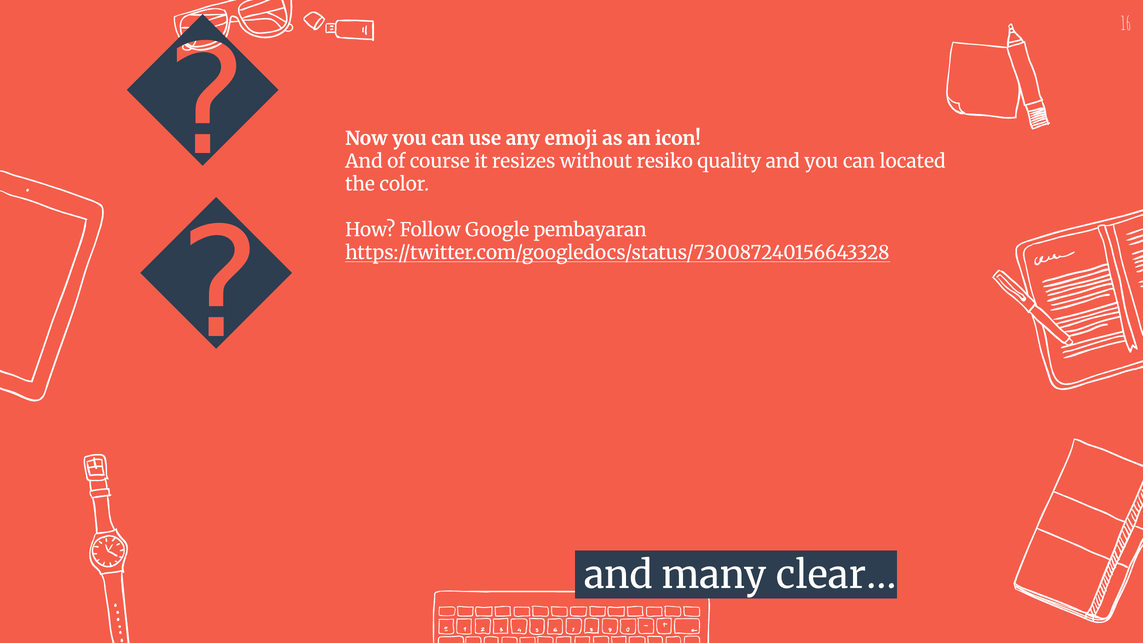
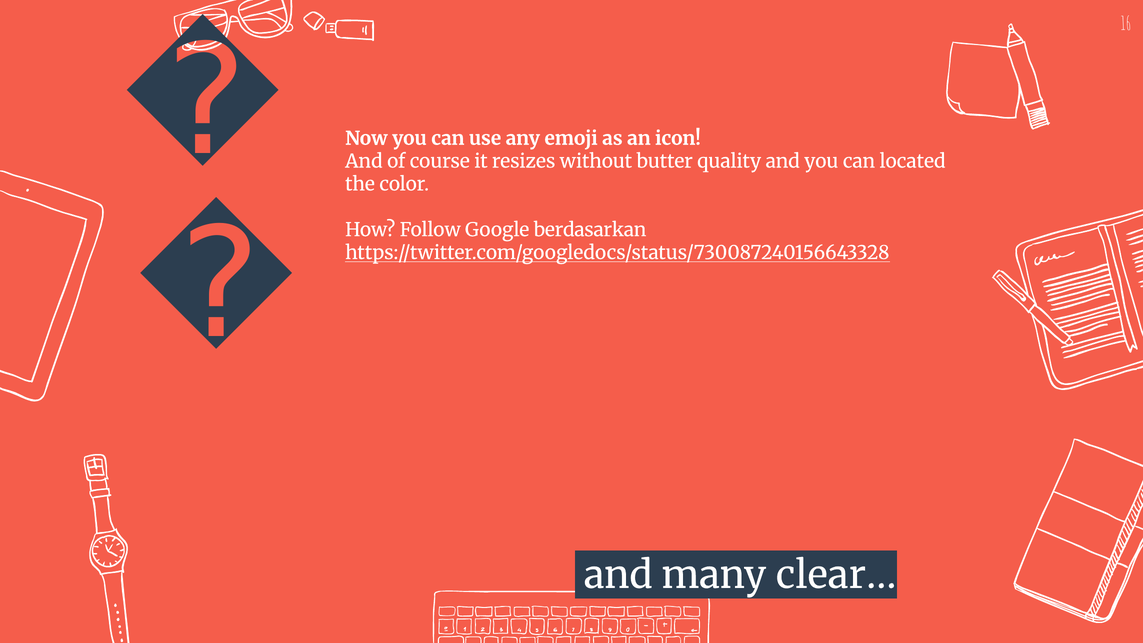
resiko: resiko -> butter
pembayaran: pembayaran -> berdasarkan
